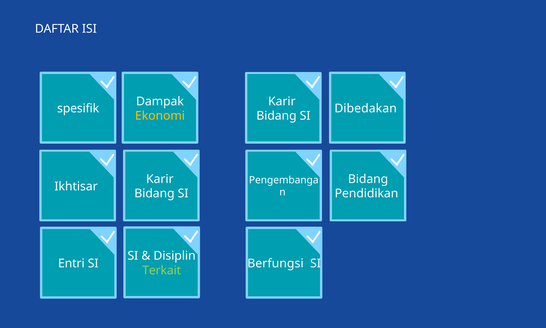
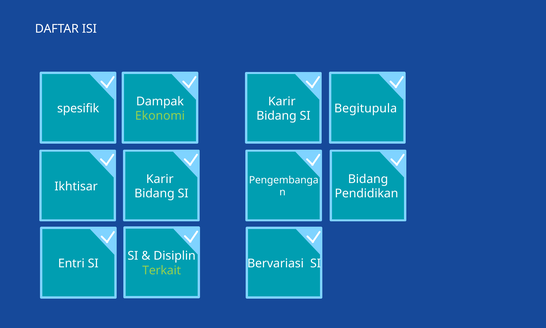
Dibedakan: Dibedakan -> Begitupula
Ekonomi colour: yellow -> light green
Berfungsi: Berfungsi -> Bervariasi
